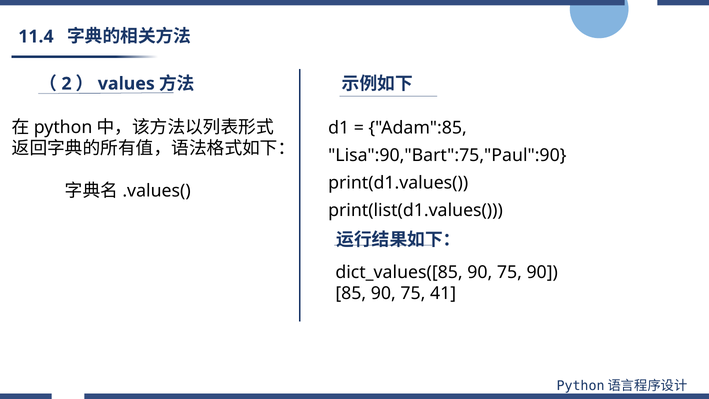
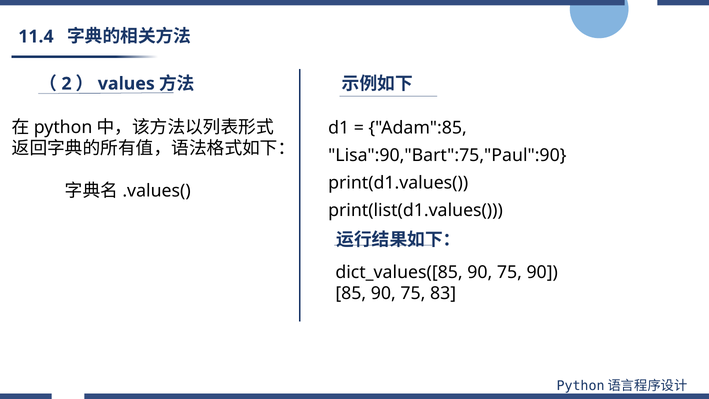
41: 41 -> 83
